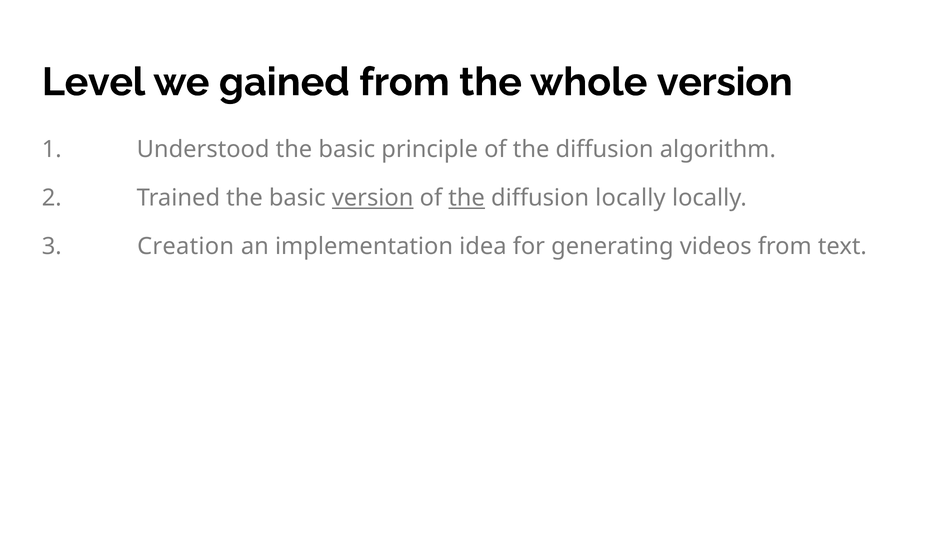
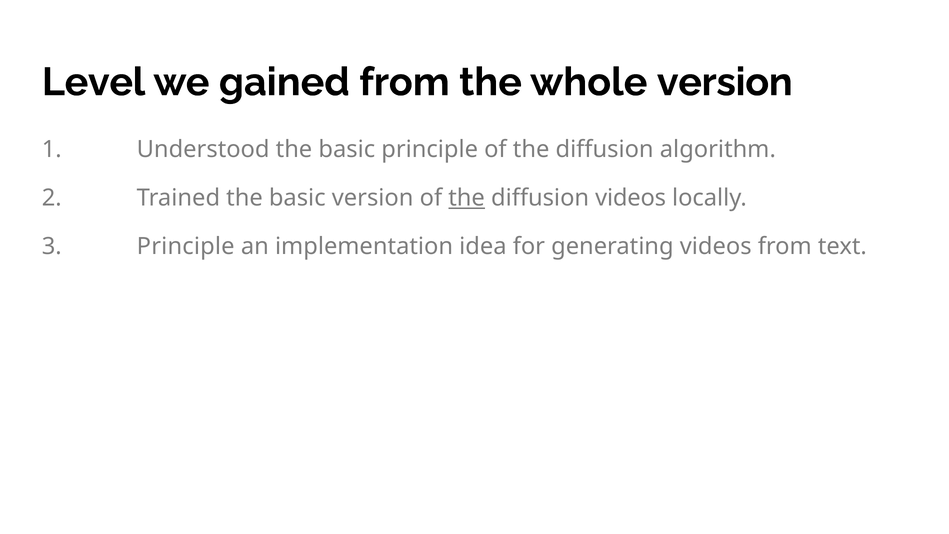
version at (373, 198) underline: present -> none
diffusion locally: locally -> videos
3 Creation: Creation -> Principle
